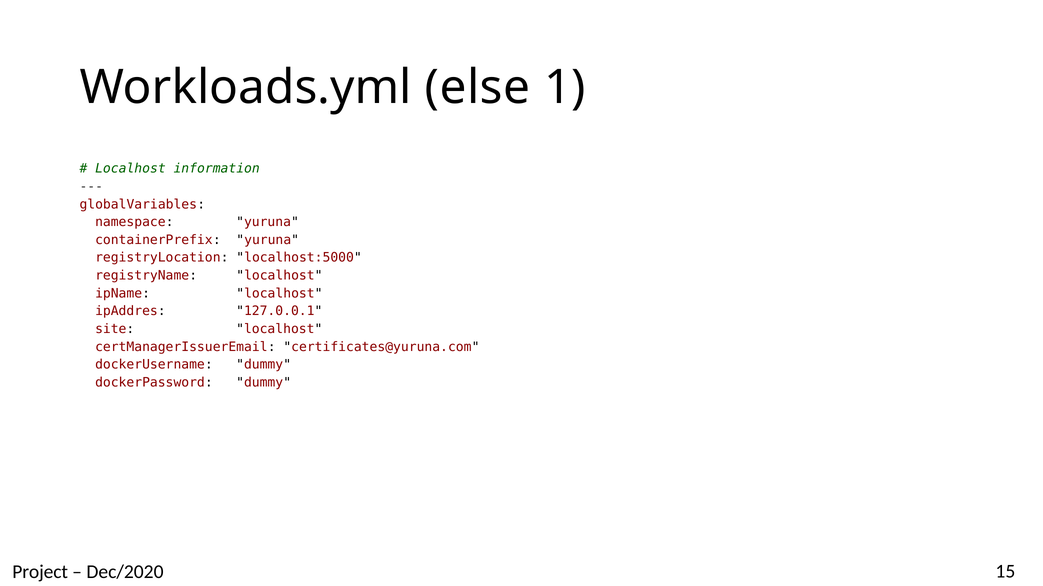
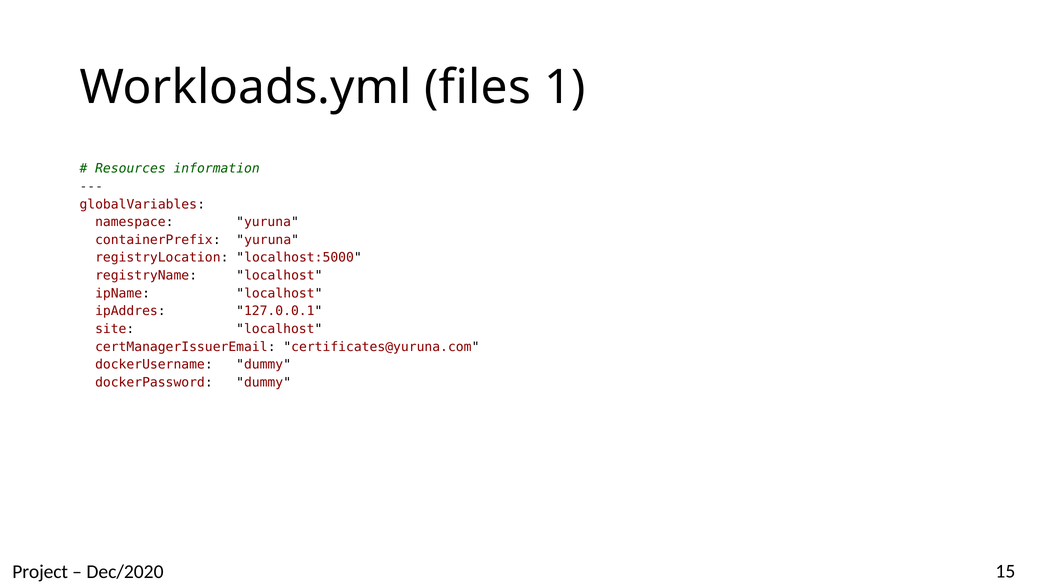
else: else -> files
Localhost at (130, 169): Localhost -> Resources
